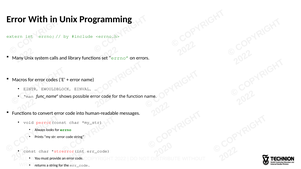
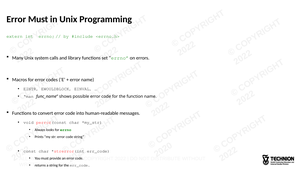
Error With: With -> Must
